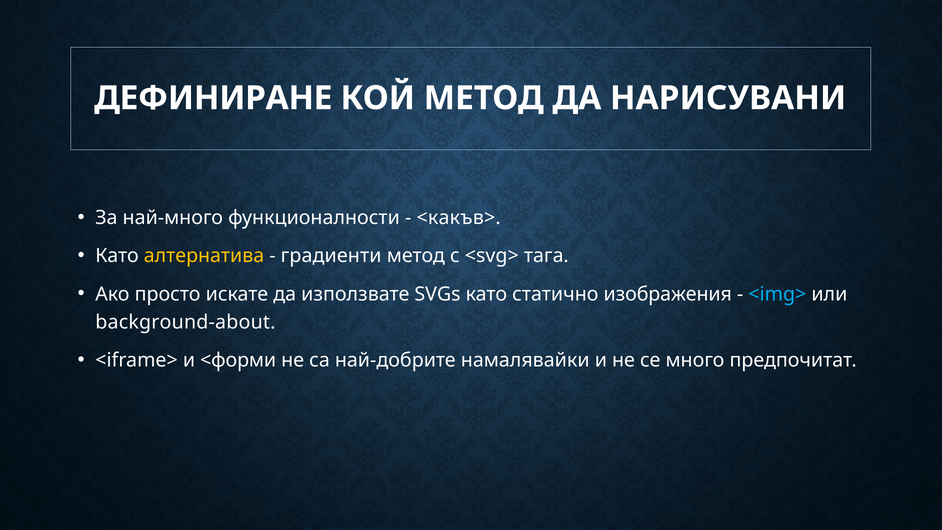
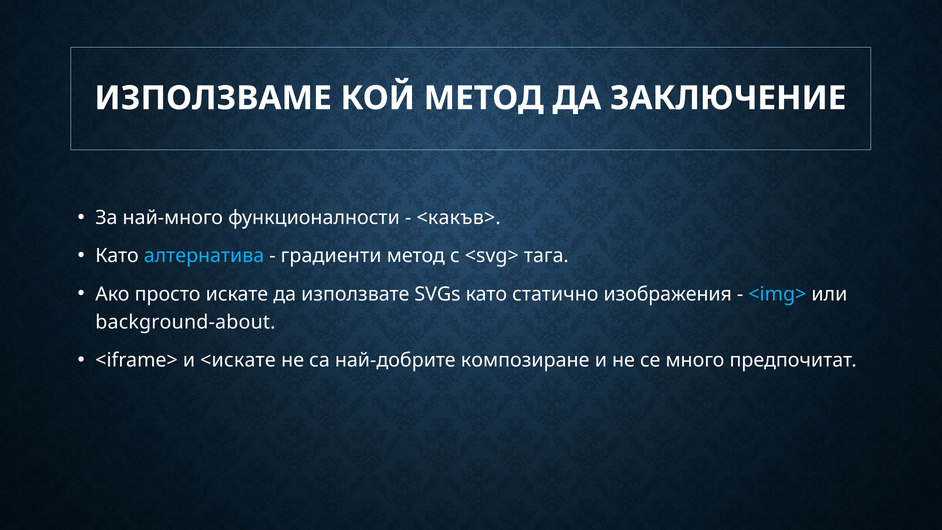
ДЕФИНИРАНЕ: ДЕФИНИРАНЕ -> ИЗПОЛЗВАМЕ
НАРИСУВАНИ: НАРИСУВАНИ -> ЗАКЛЮЧЕНИЕ
алтернатива colour: yellow -> light blue
<форми: <форми -> <искате
намалявайки: намалявайки -> композиране
